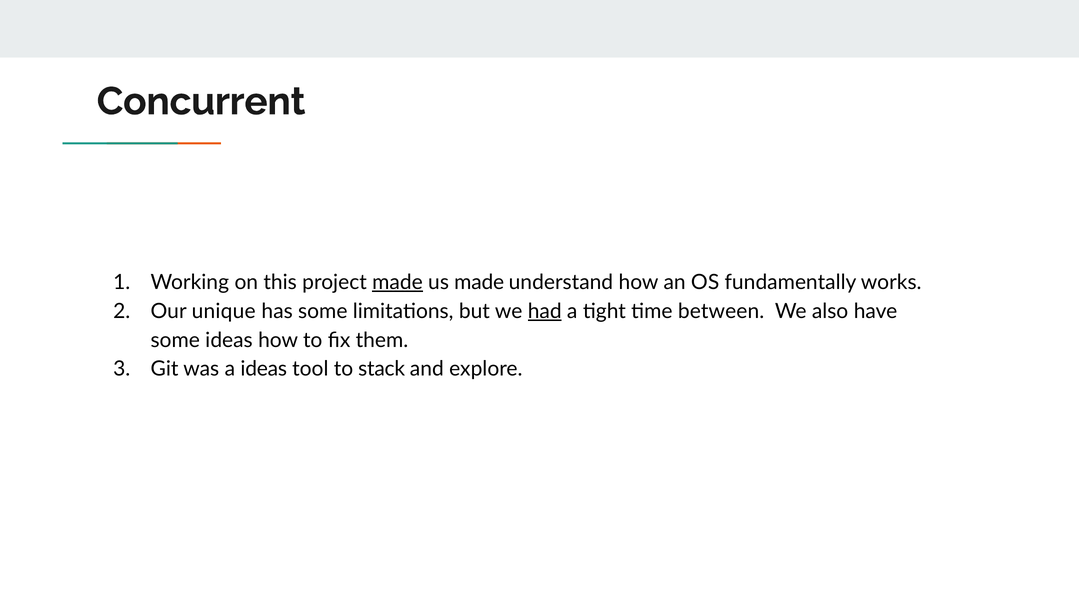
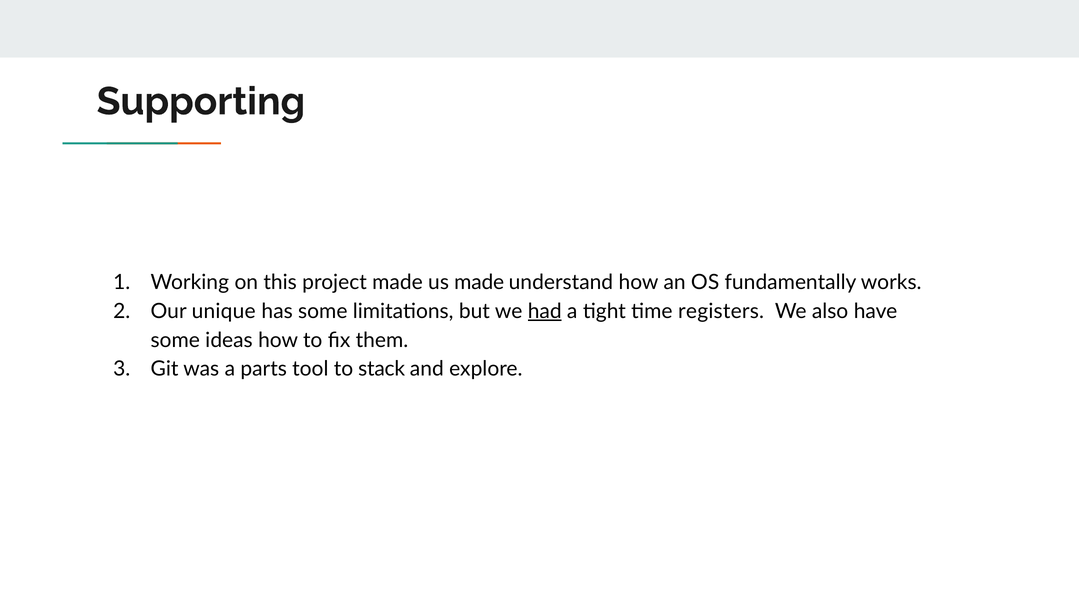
Concurrent: Concurrent -> Supporting
made at (398, 282) underline: present -> none
between: between -> registers
a ideas: ideas -> parts
